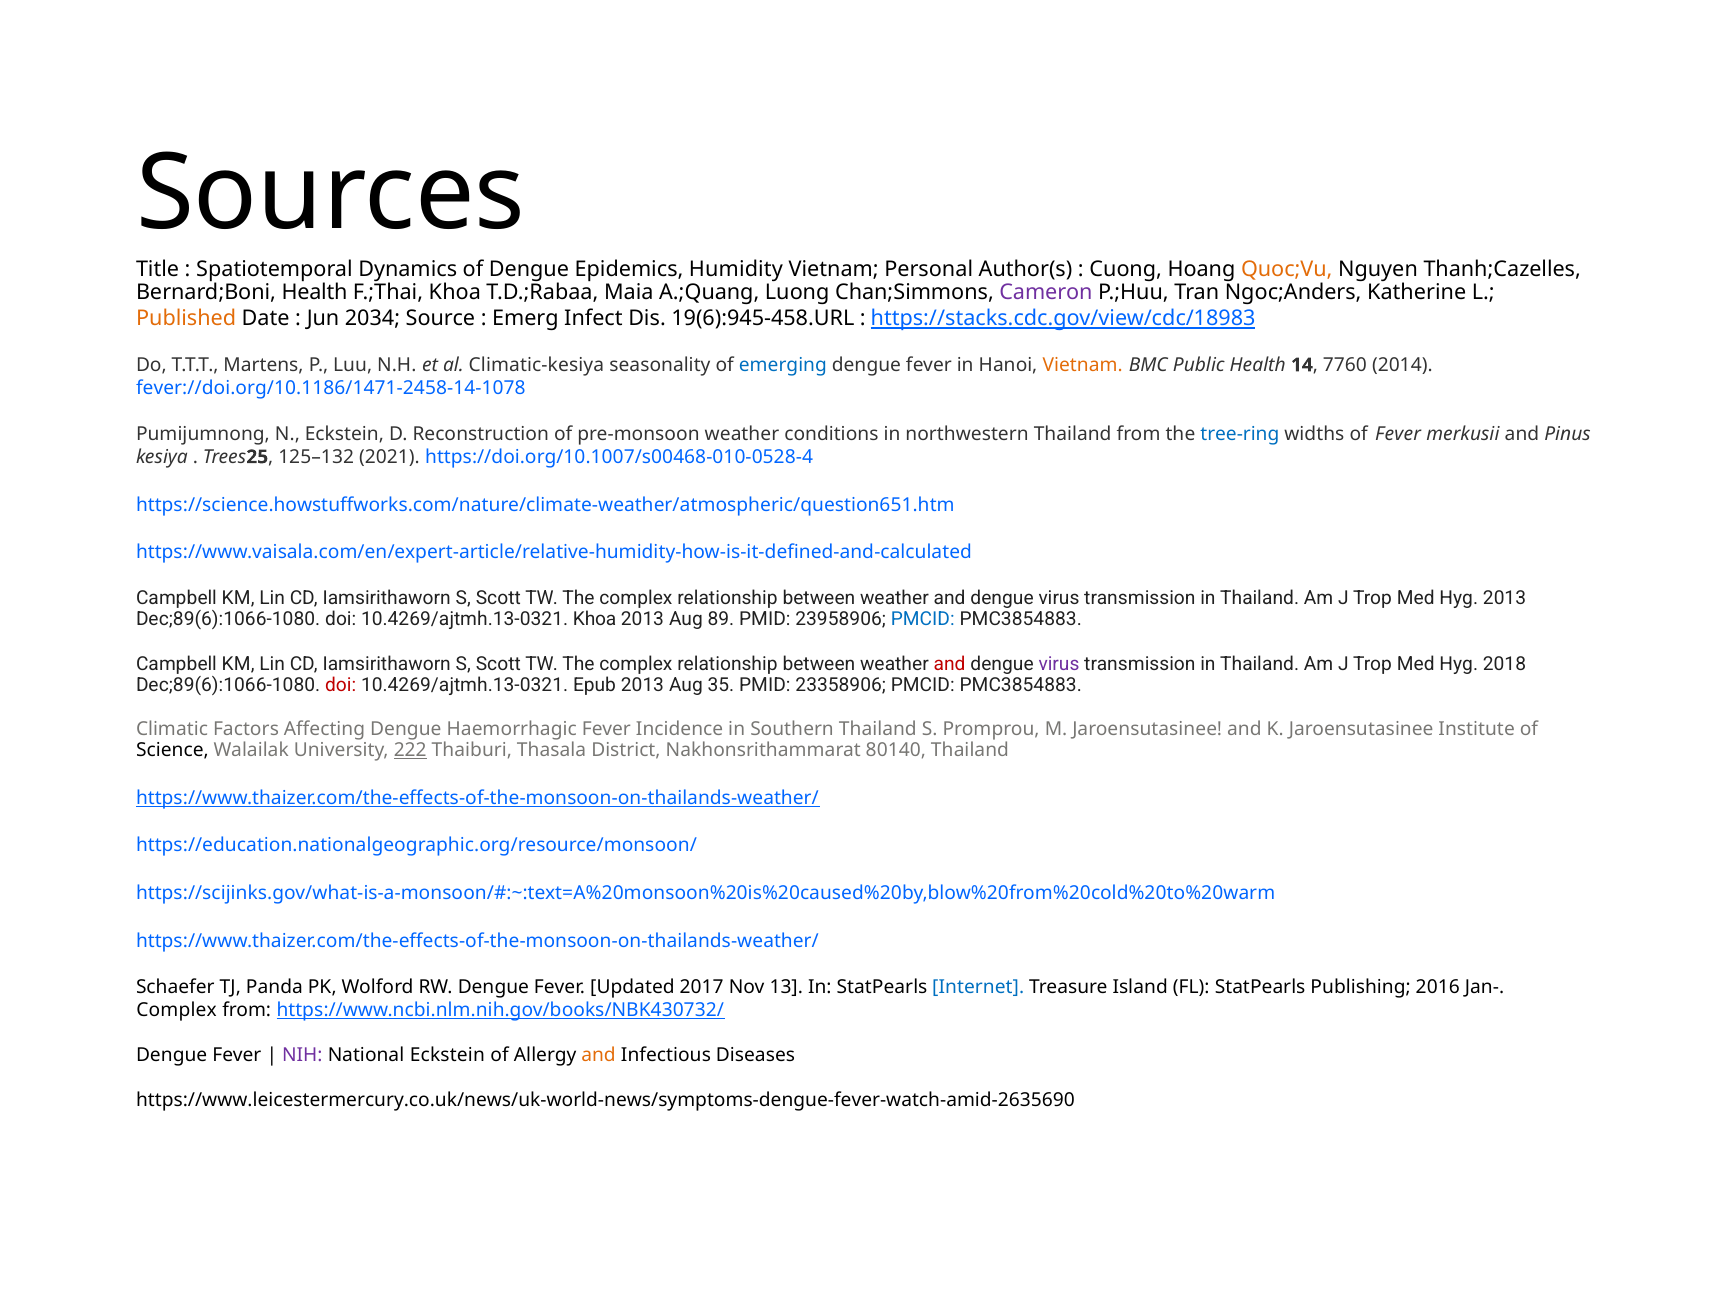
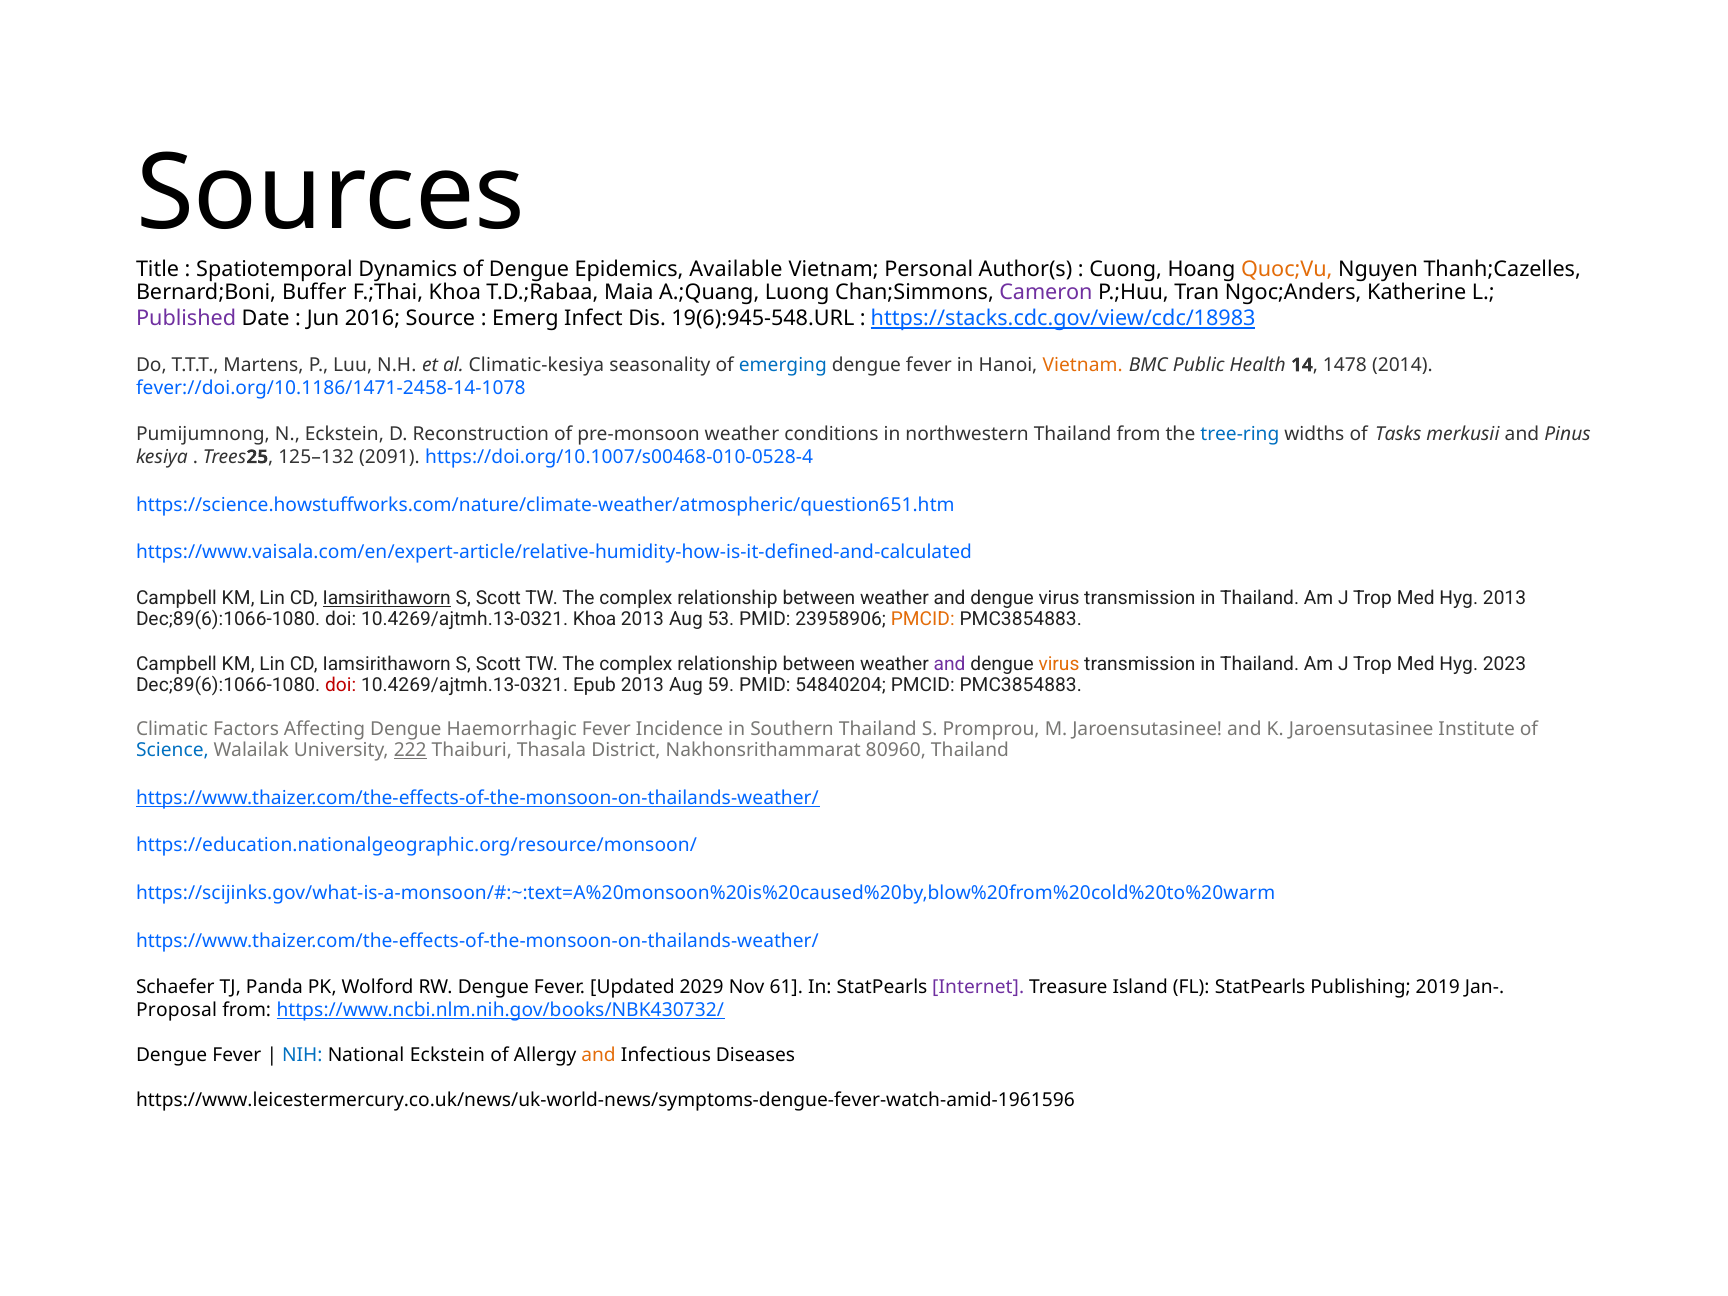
Humidity: Humidity -> Available
Bernard;Boni Health: Health -> Buffer
Published colour: orange -> purple
2034: 2034 -> 2016
19(6):945-458.URL: 19(6):945-458.URL -> 19(6):945-548.URL
7760: 7760 -> 1478
of Fever: Fever -> Tasks
2021: 2021 -> 2091
Iamsirithaworn at (387, 598) underline: none -> present
89: 89 -> 53
PMCID at (923, 619) colour: blue -> orange
and at (950, 664) colour: red -> purple
virus at (1059, 664) colour: purple -> orange
2018: 2018 -> 2023
35: 35 -> 59
23358906: 23358906 -> 54840204
Science colour: black -> blue
80140: 80140 -> 80960
2017: 2017 -> 2029
13: 13 -> 61
Internet colour: blue -> purple
2016: 2016 -> 2019
Complex at (177, 1010): Complex -> Proposal
NIH colour: purple -> blue
https://www.leicestermercury.co.uk/news/uk-world-news/symptoms-dengue-fever-watch-amid-2635690: https://www.leicestermercury.co.uk/news/uk-world-news/symptoms-dengue-fever-watch-amid-2635690 -> https://www.leicestermercury.co.uk/news/uk-world-news/symptoms-dengue-fever-watch-amid-1961596
